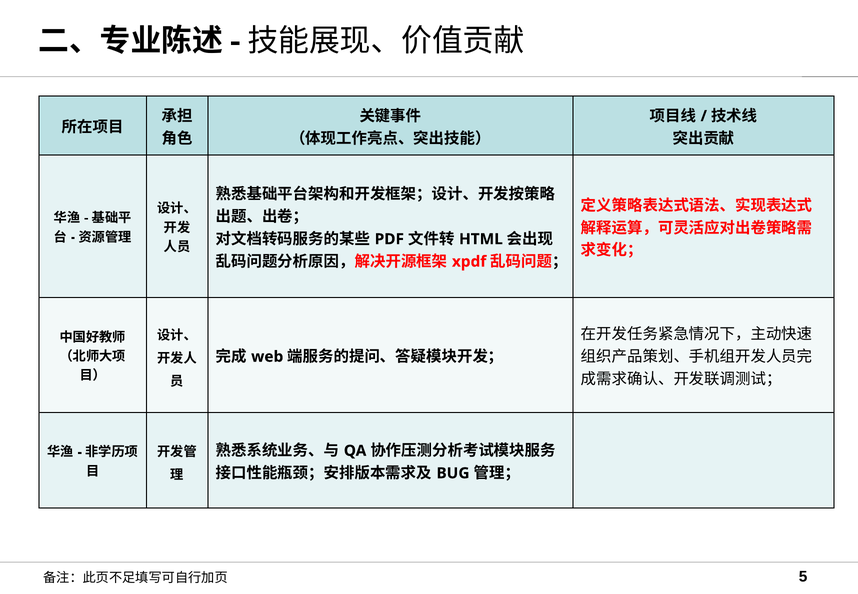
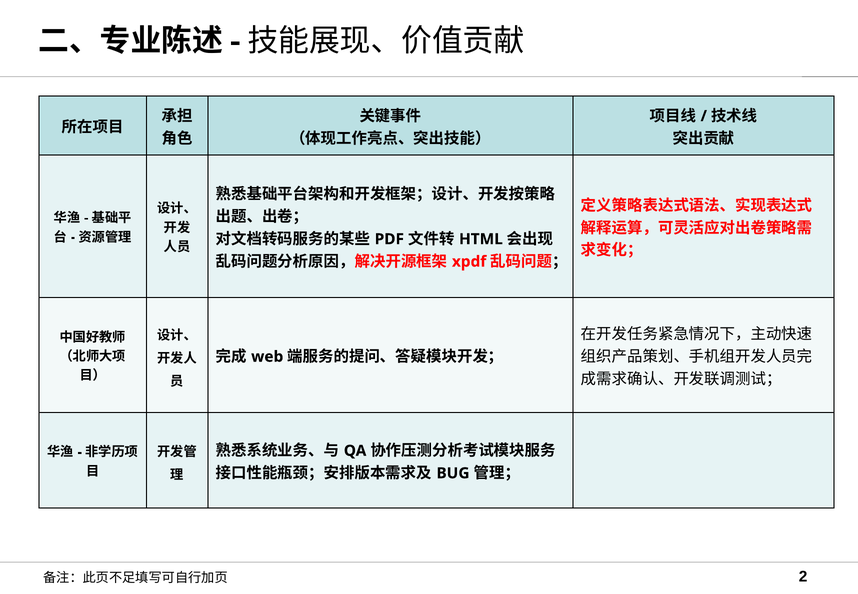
5: 5 -> 2
